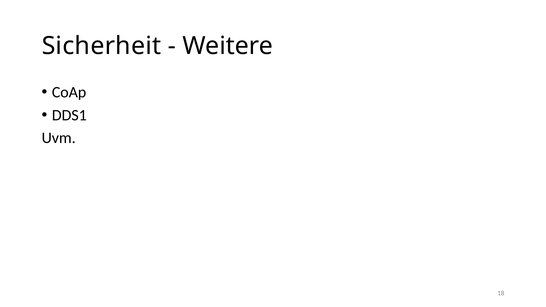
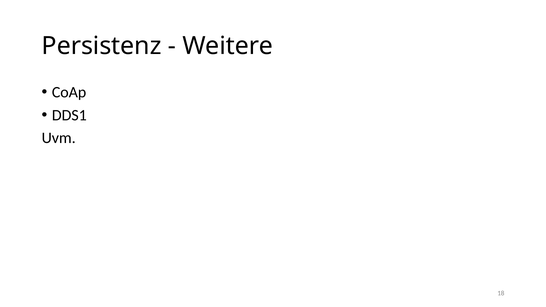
Sicherheit: Sicherheit -> Persistenz
